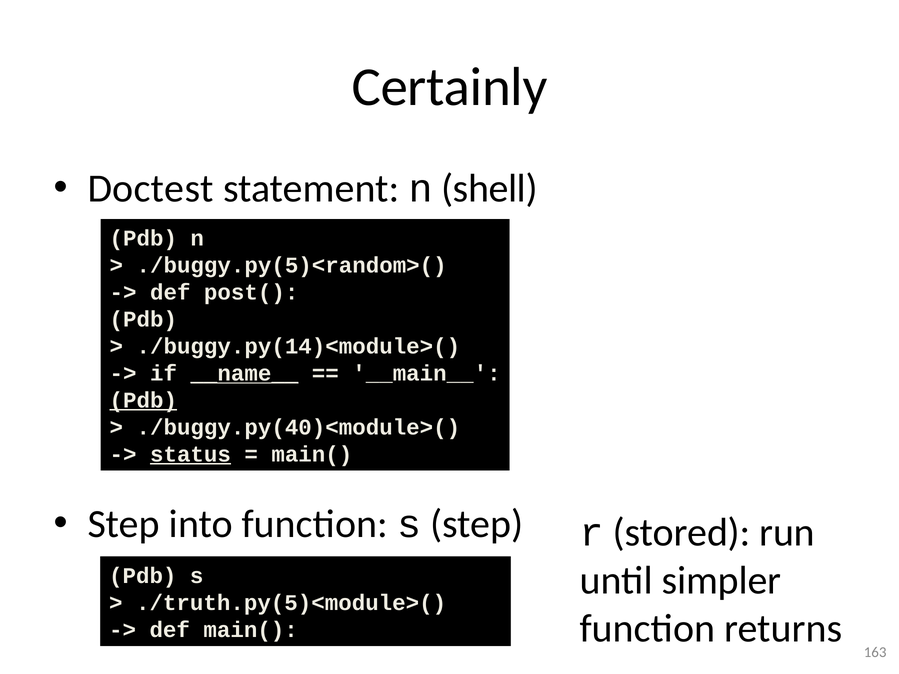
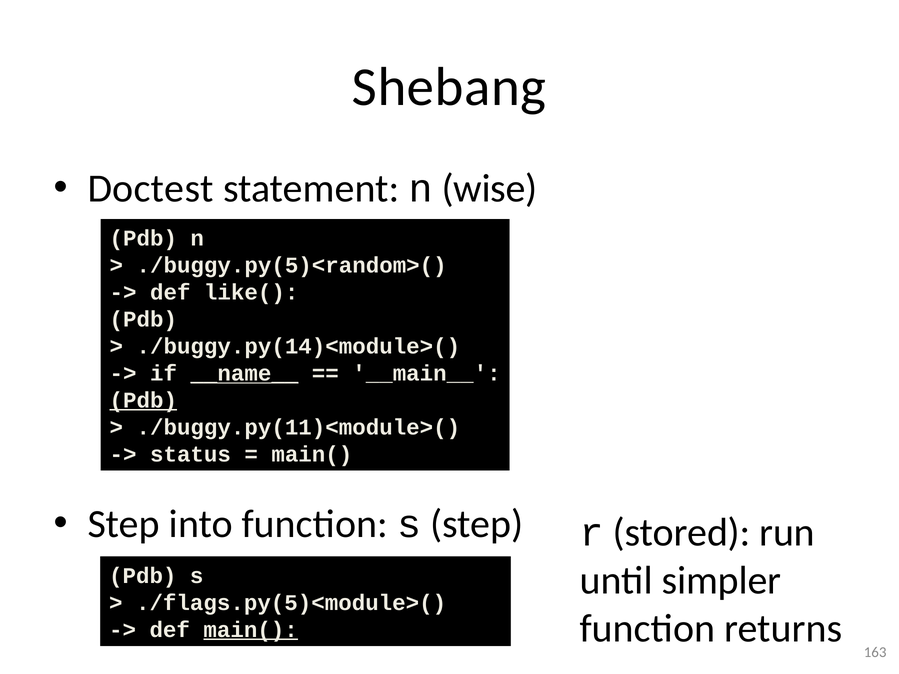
Certainly: Certainly -> Shebang
shell: shell -> wise
post(: post( -> like(
./buggy.py(40)<module>(: ./buggy.py(40)<module>( -> ./buggy.py(11)<module>(
status underline: present -> none
./truth.py(5)<module>(: ./truth.py(5)<module>( -> ./flags.py(5)<module>(
main( at (251, 630) underline: none -> present
